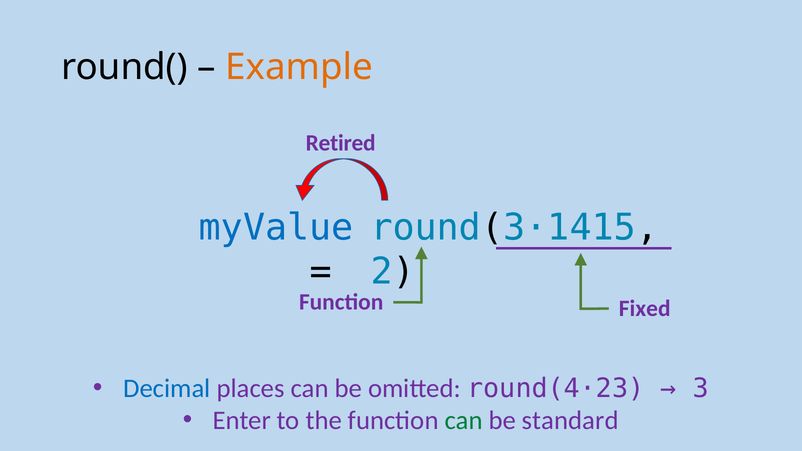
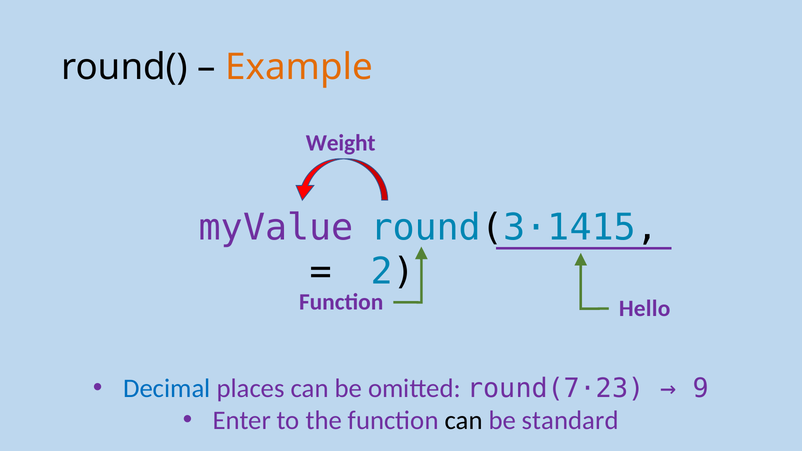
Retired: Retired -> Weight
myValue colour: blue -> purple
Fixed: Fixed -> Hello
round(4·23: round(4·23 -> round(7·23
3: 3 -> 9
can at (464, 420) colour: green -> black
